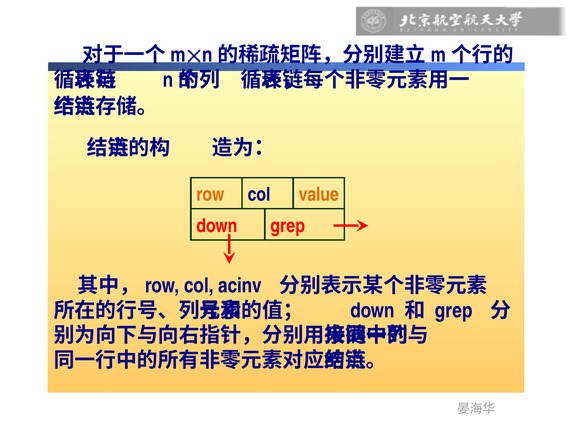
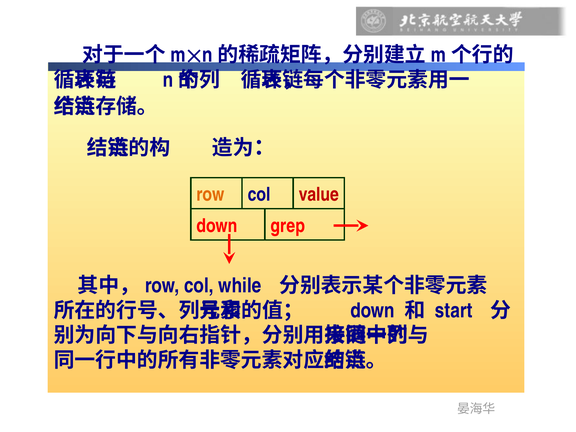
value colour: orange -> red
acinv: acinv -> while
grep at (454, 310): grep -> start
